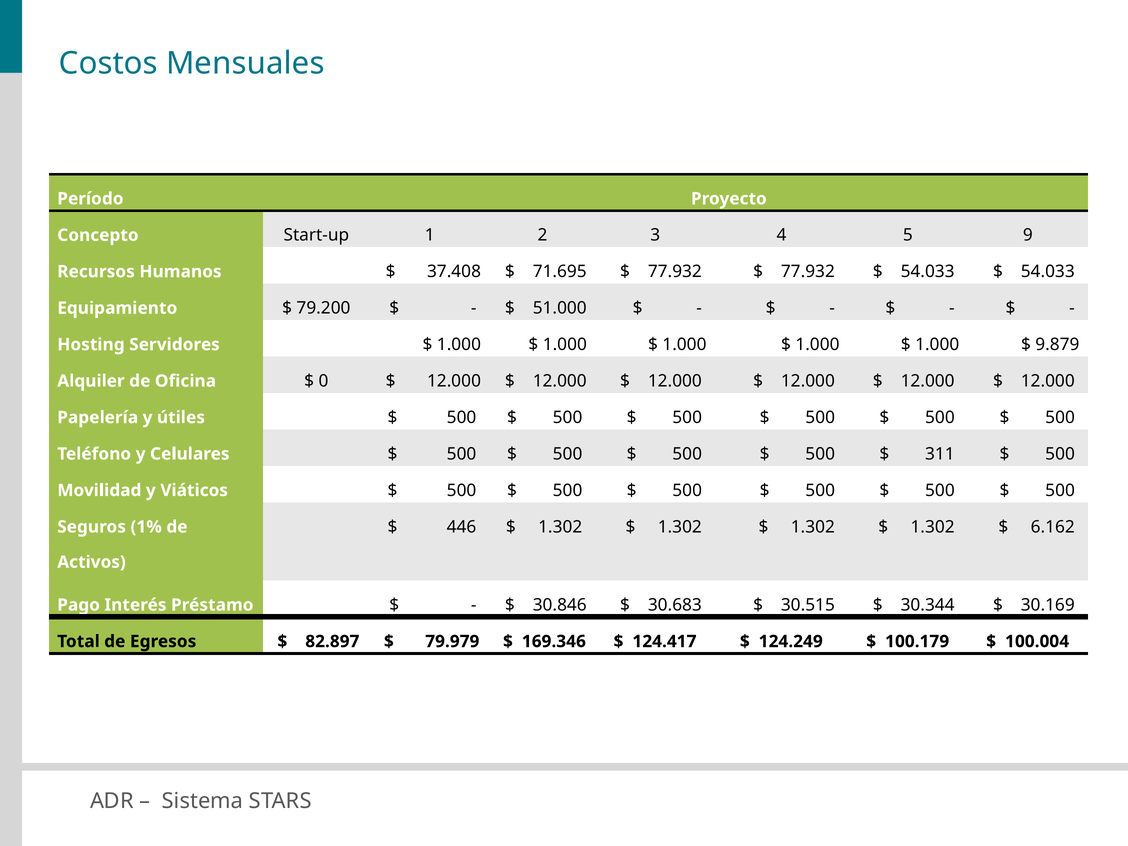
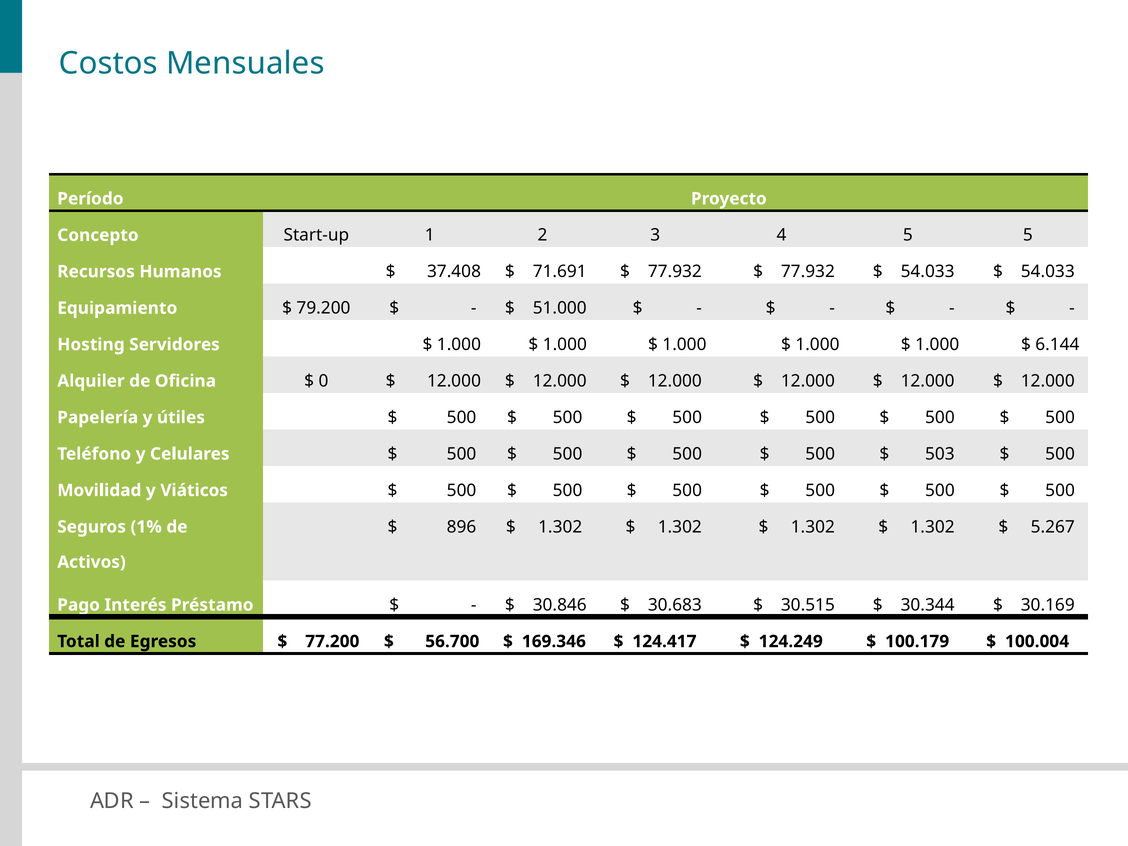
5 9: 9 -> 5
71.695: 71.695 -> 71.691
9.879: 9.879 -> 6.144
311: 311 -> 503
446: 446 -> 896
6.162: 6.162 -> 5.267
82.897: 82.897 -> 77.200
79.979: 79.979 -> 56.700
